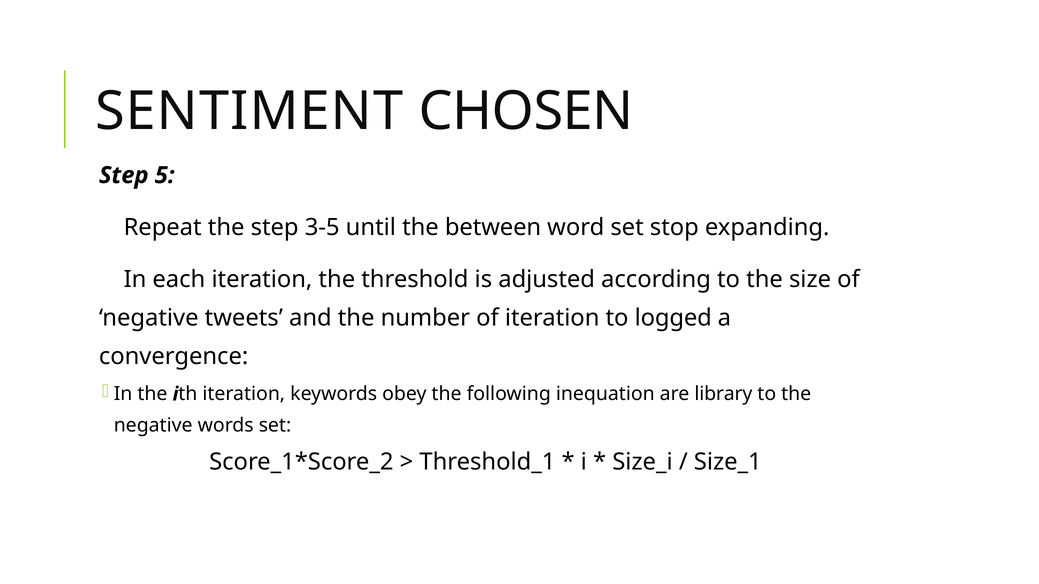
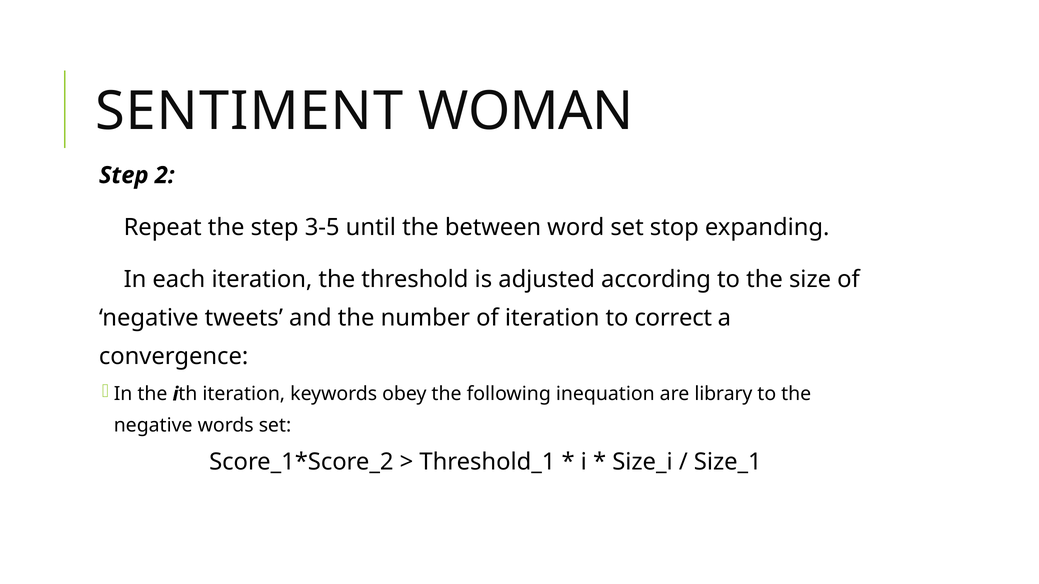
CHOSEN: CHOSEN -> WOMAN
5: 5 -> 2
logged: logged -> correct
